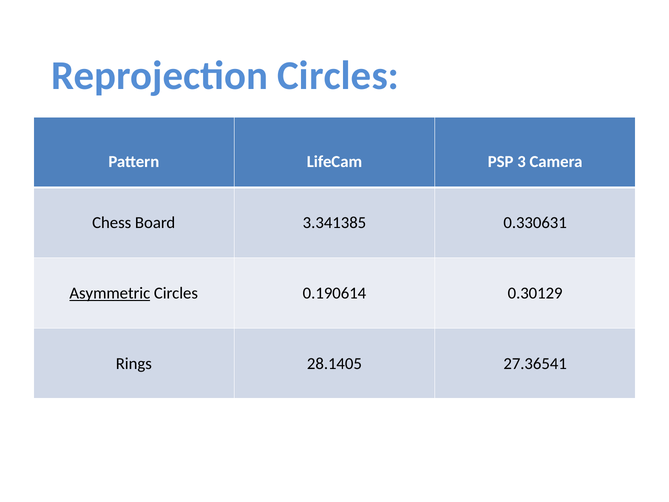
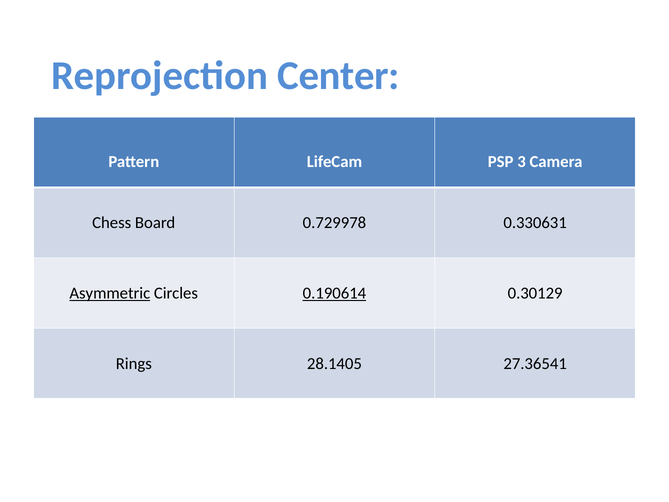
Reprojection Circles: Circles -> Center
3.341385: 3.341385 -> 0.729978
0.190614 underline: none -> present
